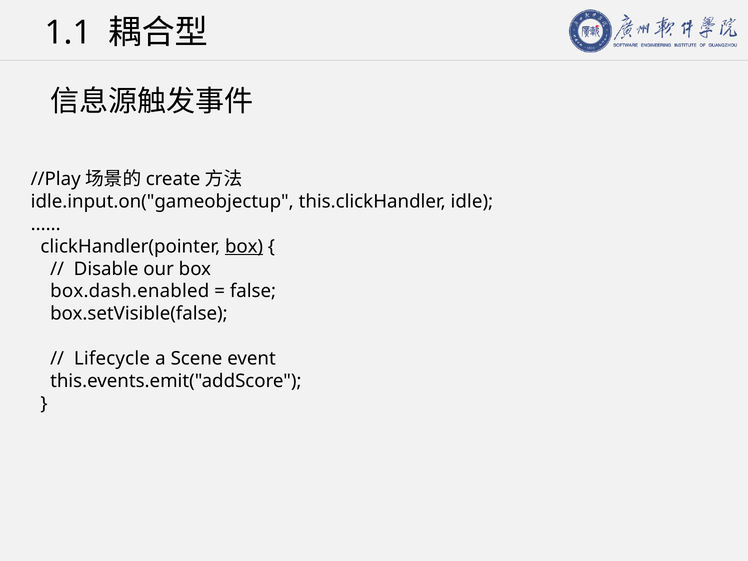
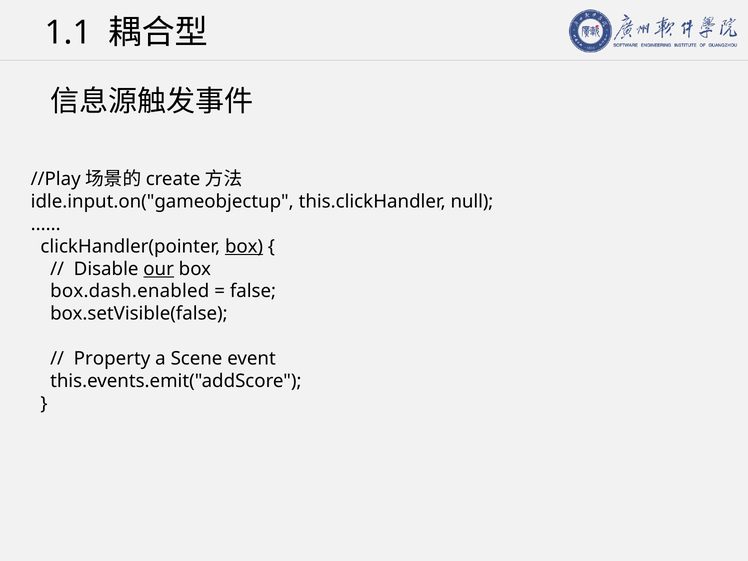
idle: idle -> null
our underline: none -> present
Lifecycle: Lifecycle -> Property
